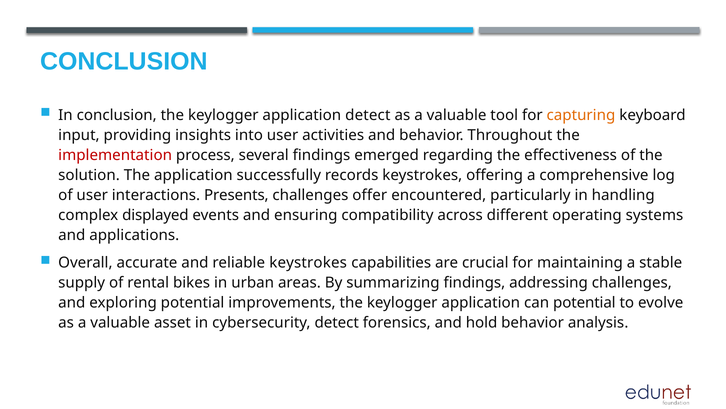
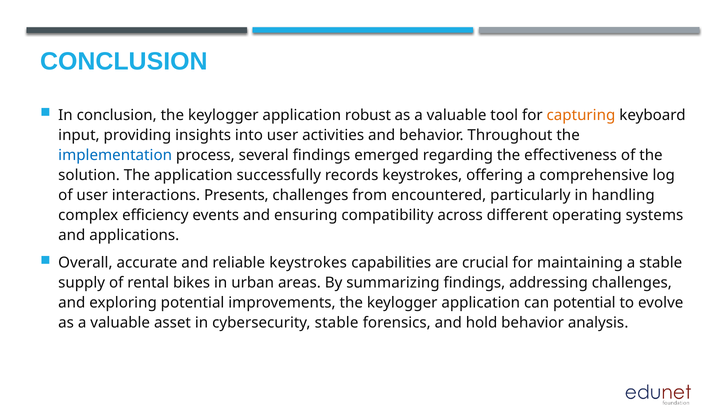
application detect: detect -> robust
implementation colour: red -> blue
offer: offer -> from
displayed: displayed -> efficiency
cybersecurity detect: detect -> stable
